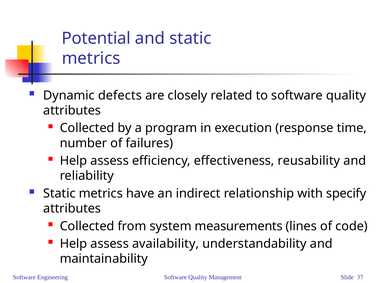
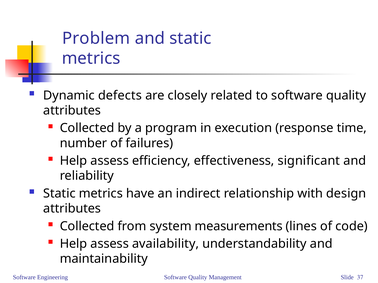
Potential: Potential -> Problem
reusability: reusability -> significant
specify: specify -> design
